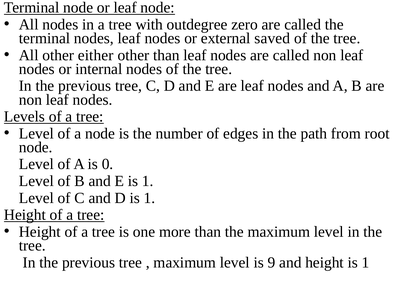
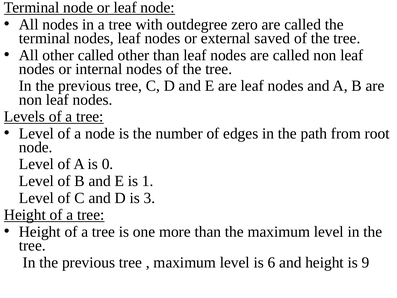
other either: either -> called
D is 1: 1 -> 3
9: 9 -> 6
height is 1: 1 -> 9
